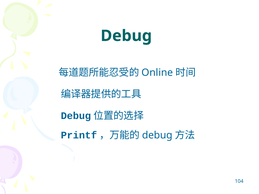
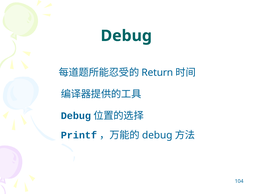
Online: Online -> Return
